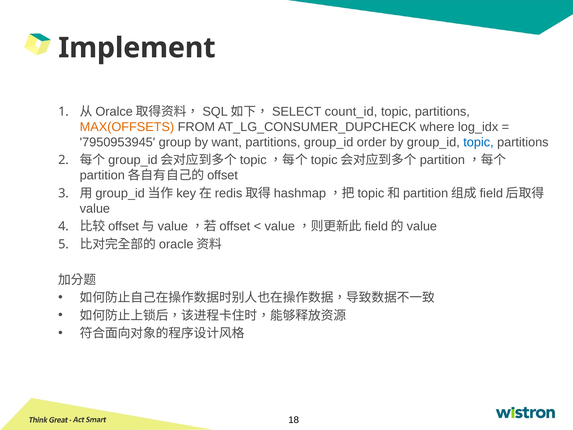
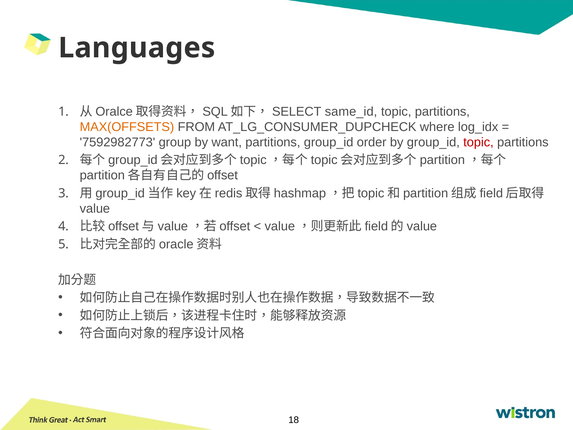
Implement: Implement -> Languages
count_id: count_id -> same_id
7950953945: 7950953945 -> 7592982773
topic at (478, 142) colour: blue -> red
